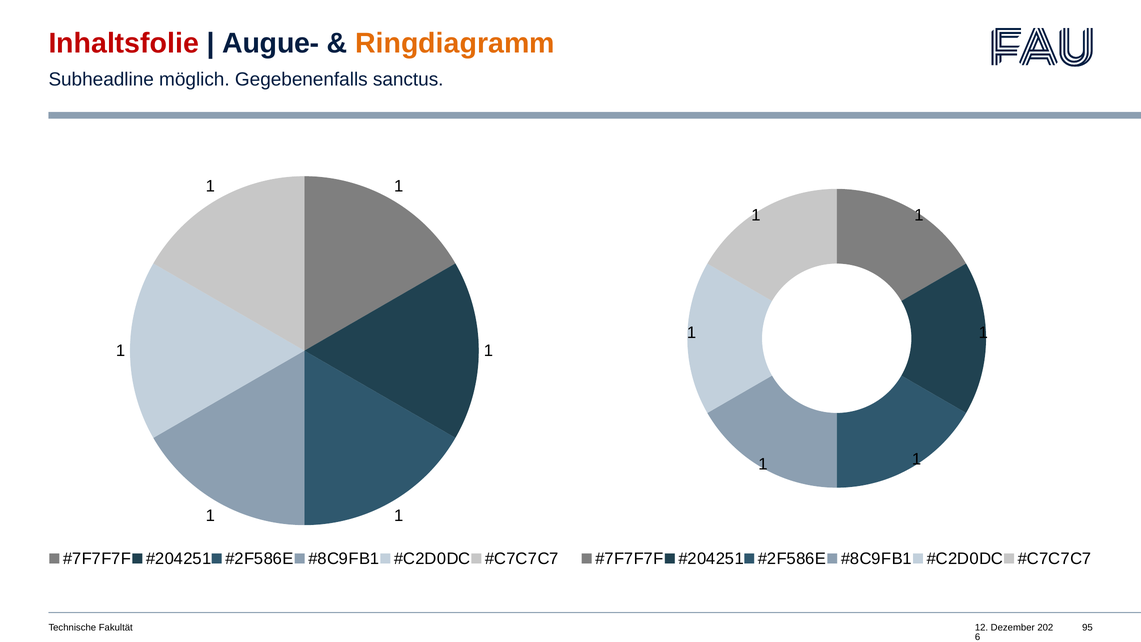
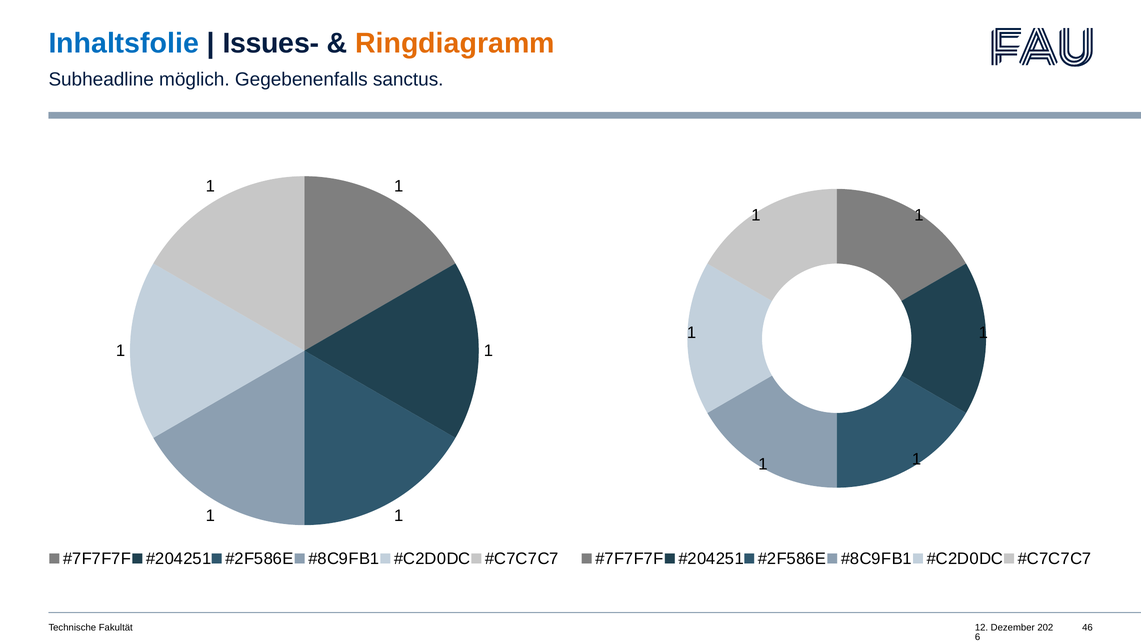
Inhaltsfolie colour: red -> blue
Augue-: Augue- -> Issues-
95: 95 -> 46
